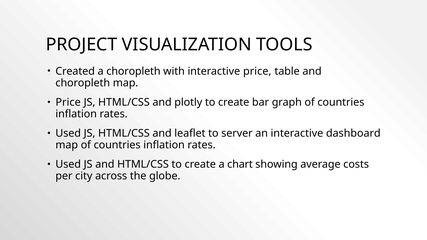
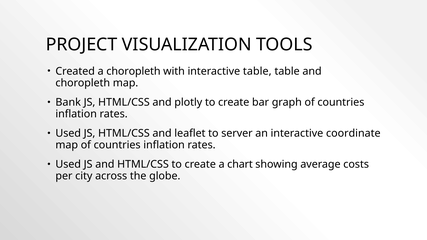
interactive price: price -> table
Price at (68, 102): Price -> Bank
dashboard: dashboard -> coordinate
